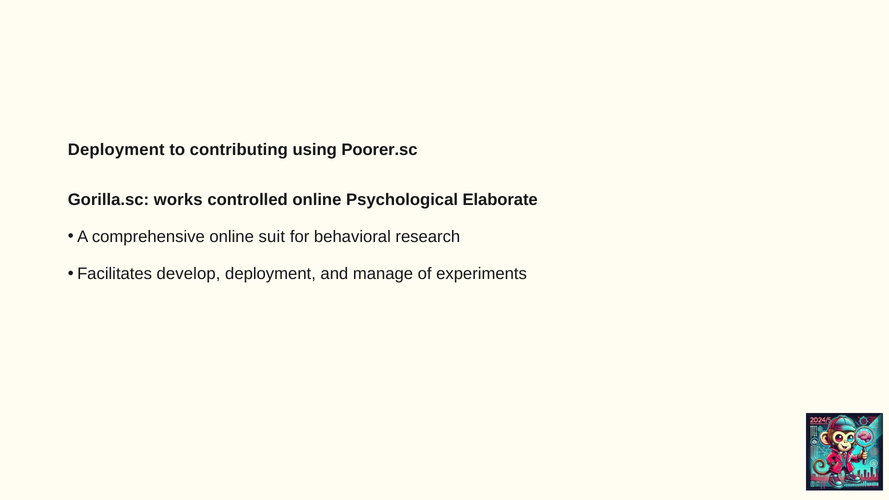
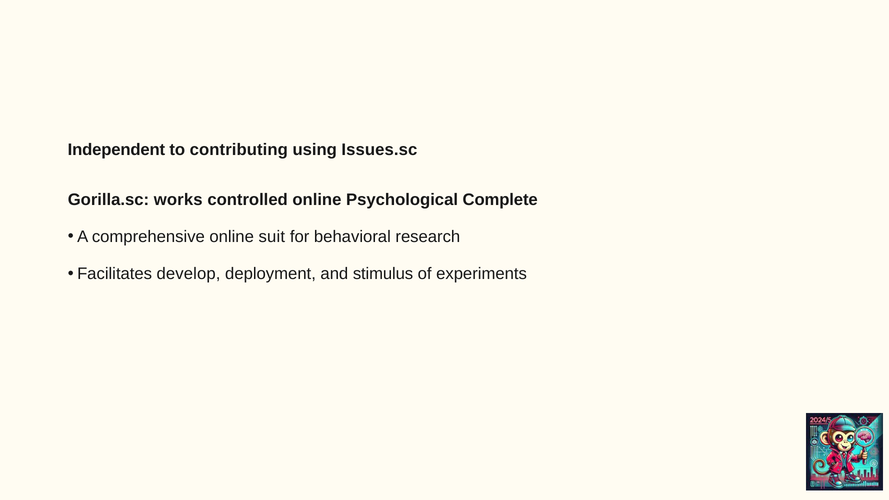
Deployment at (116, 150): Deployment -> Independent
Poorer.sc: Poorer.sc -> Issues.sc
Elaborate: Elaborate -> Complete
manage: manage -> stimulus
